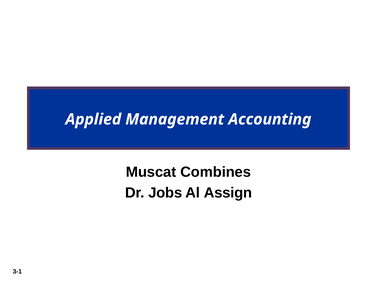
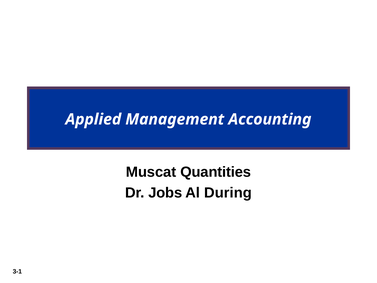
Combines: Combines -> Quantities
Assign: Assign -> During
